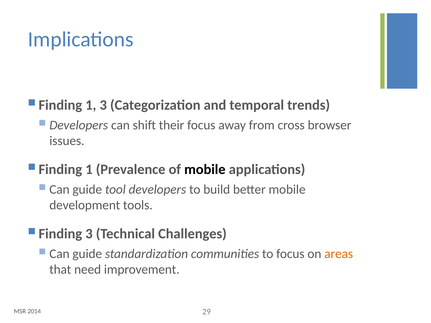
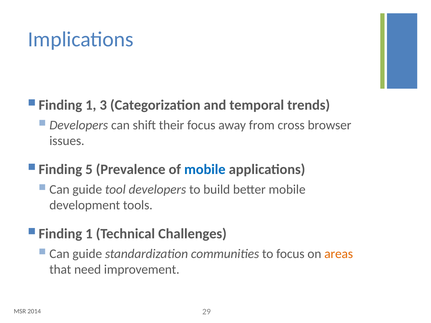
1 at (89, 170): 1 -> 5
mobile at (205, 170) colour: black -> blue
3 at (89, 234): 3 -> 1
